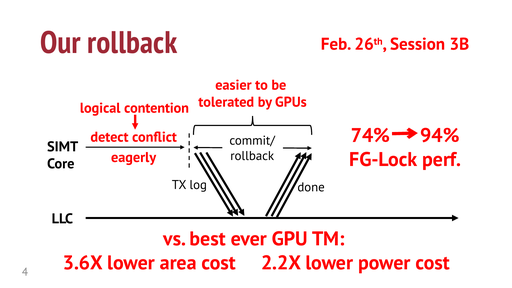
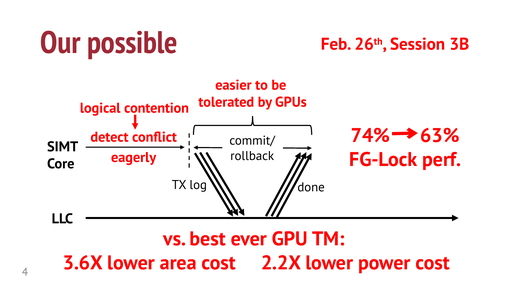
Our rollback: rollback -> possible
94%: 94% -> 63%
